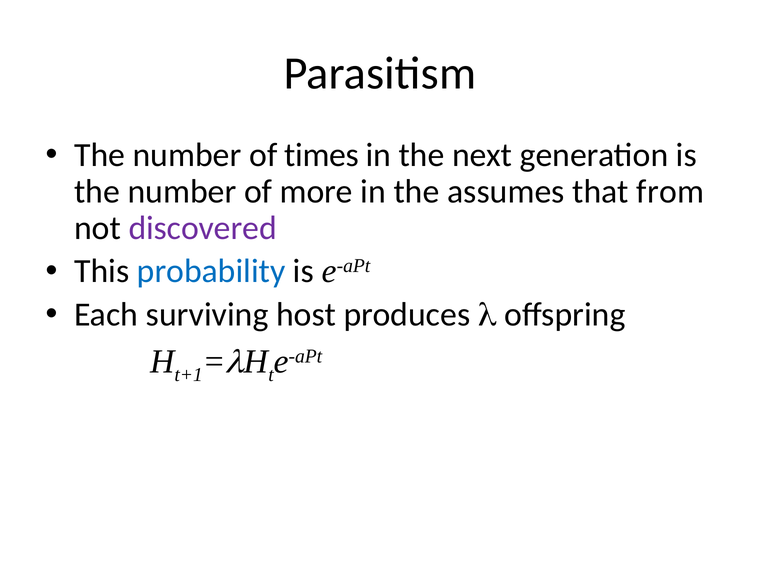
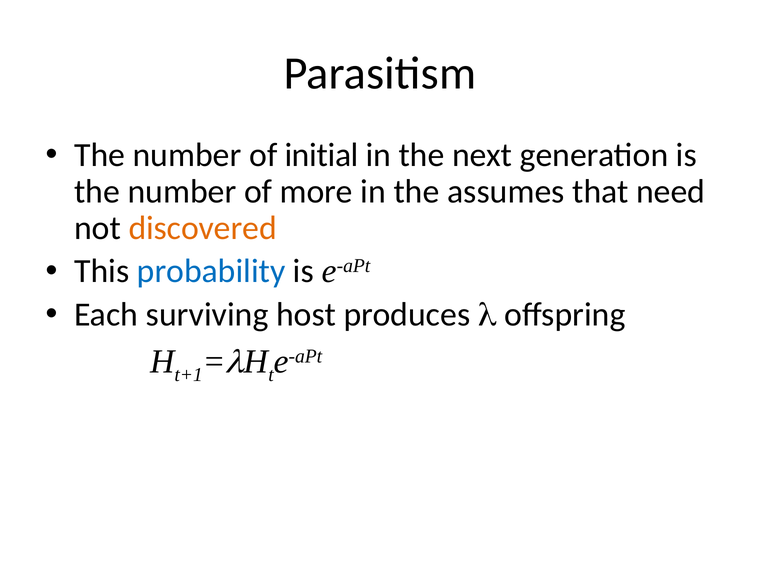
times: times -> initial
from: from -> need
discovered colour: purple -> orange
